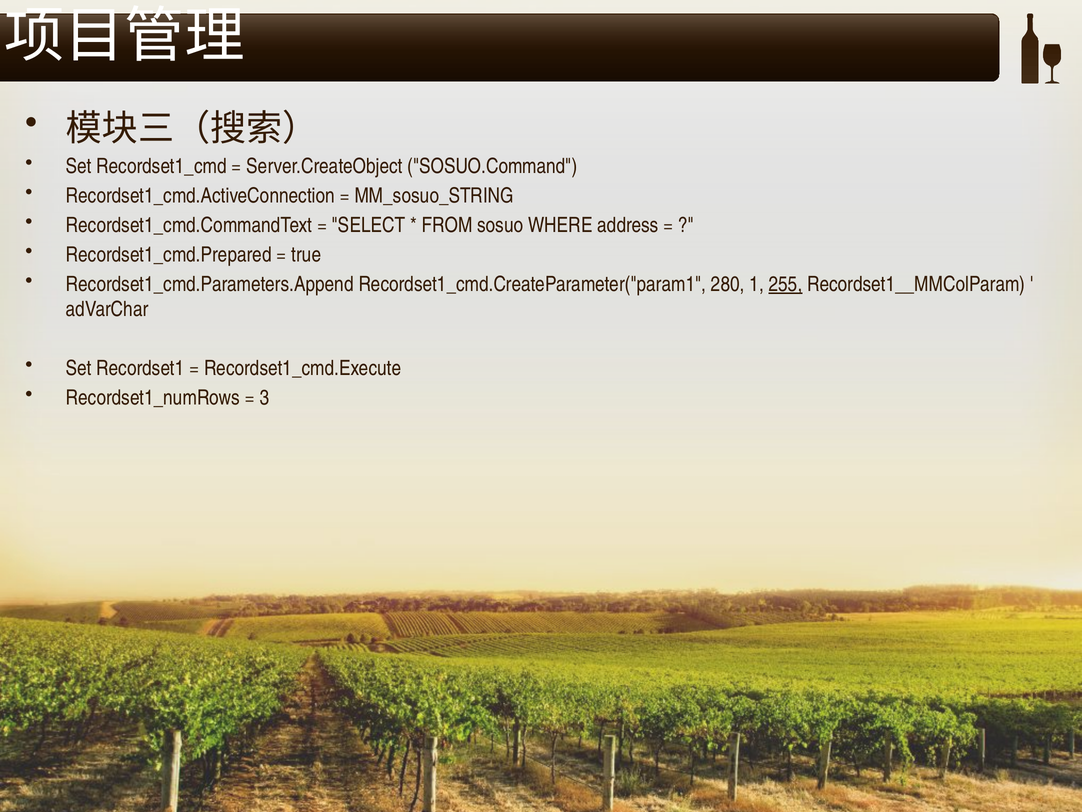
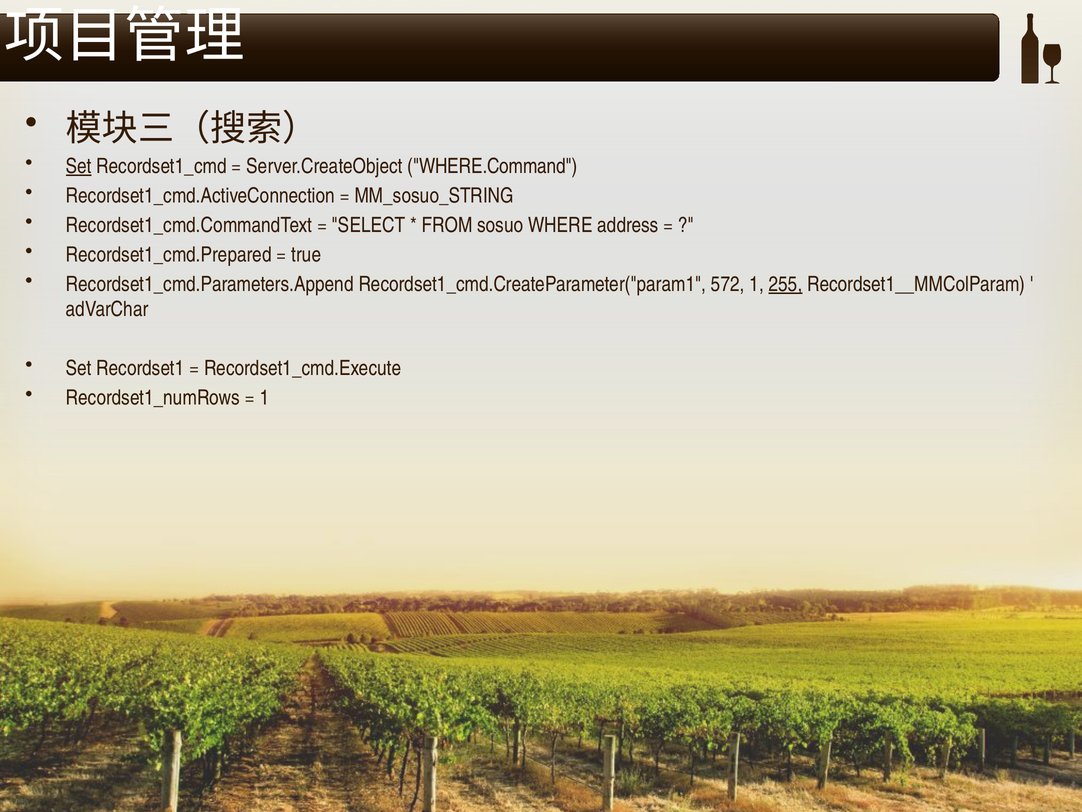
Set at (79, 166) underline: none -> present
SOSUO.Command: SOSUO.Command -> WHERE.Command
280: 280 -> 572
3 at (264, 398): 3 -> 1
